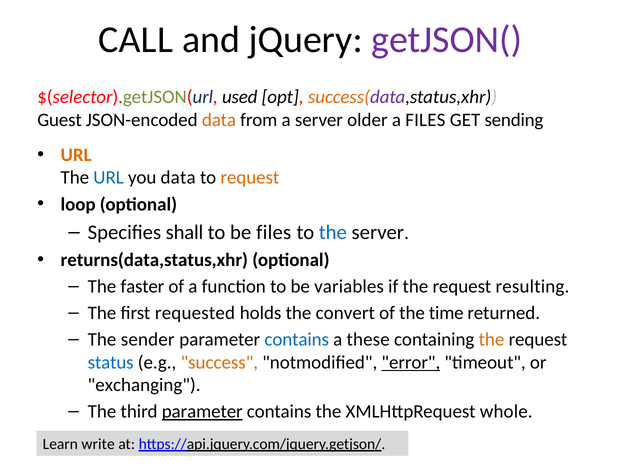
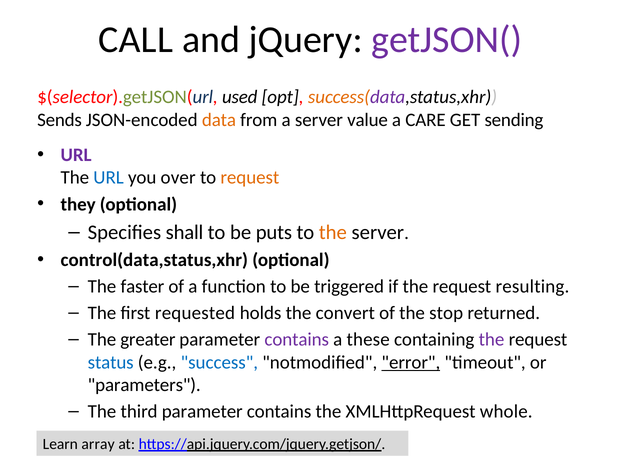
Guest: Guest -> Sends
older: older -> value
a FILES: FILES -> CARE
URL at (76, 155) colour: orange -> purple
you data: data -> over
loop: loop -> they
be files: files -> puts
the at (333, 232) colour: blue -> orange
returns(data,status,xhr: returns(data,status,xhr -> control(data,status,xhr
variables: variables -> triggered
time: time -> stop
sender: sender -> greater
contains at (297, 339) colour: blue -> purple
the at (492, 339) colour: orange -> purple
success colour: orange -> blue
exchanging: exchanging -> parameters
parameter at (202, 411) underline: present -> none
write: write -> array
